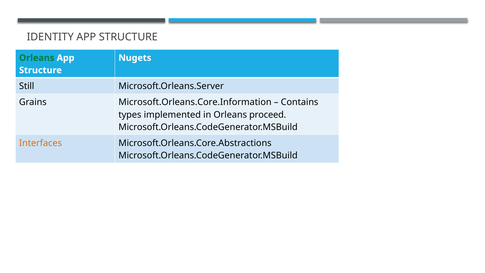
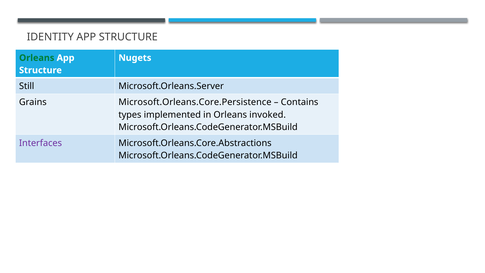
Microsoft.Orleans.Core.Information: Microsoft.Orleans.Core.Information -> Microsoft.Orleans.Core.Persistence
proceed: proceed -> invoked
Interfaces colour: orange -> purple
